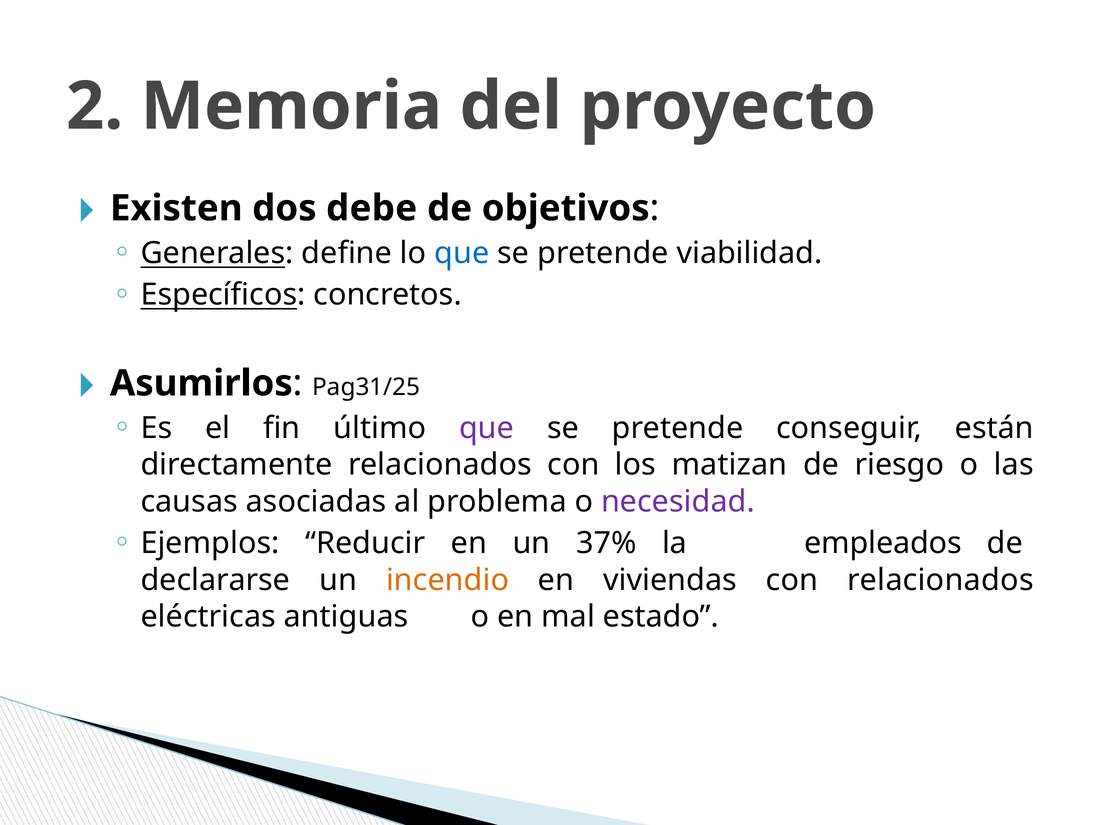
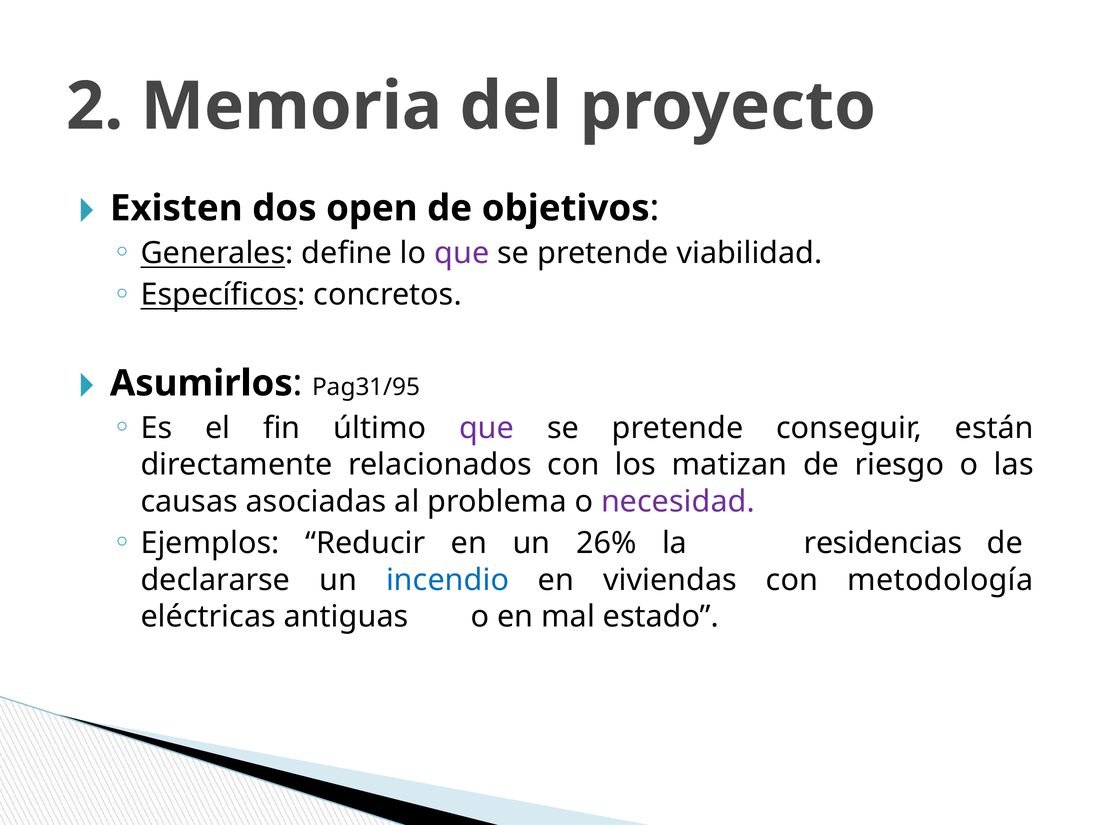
debe: debe -> open
que at (462, 253) colour: blue -> purple
Pag31/25: Pag31/25 -> Pag31/95
37%: 37% -> 26%
empleados: empleados -> residencias
incendio colour: orange -> blue
con relacionados: relacionados -> metodología
